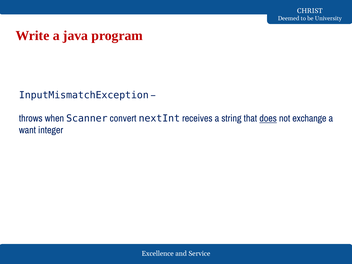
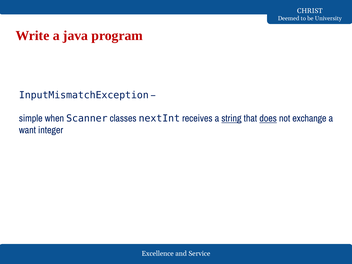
throws: throws -> simple
convert: convert -> classes
string underline: none -> present
